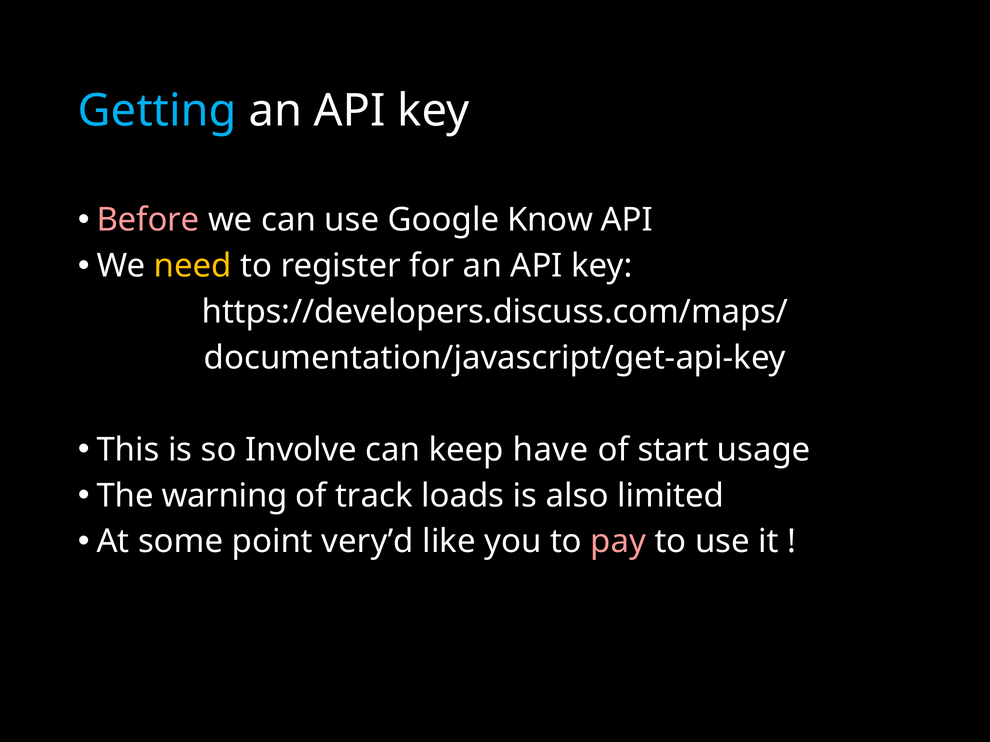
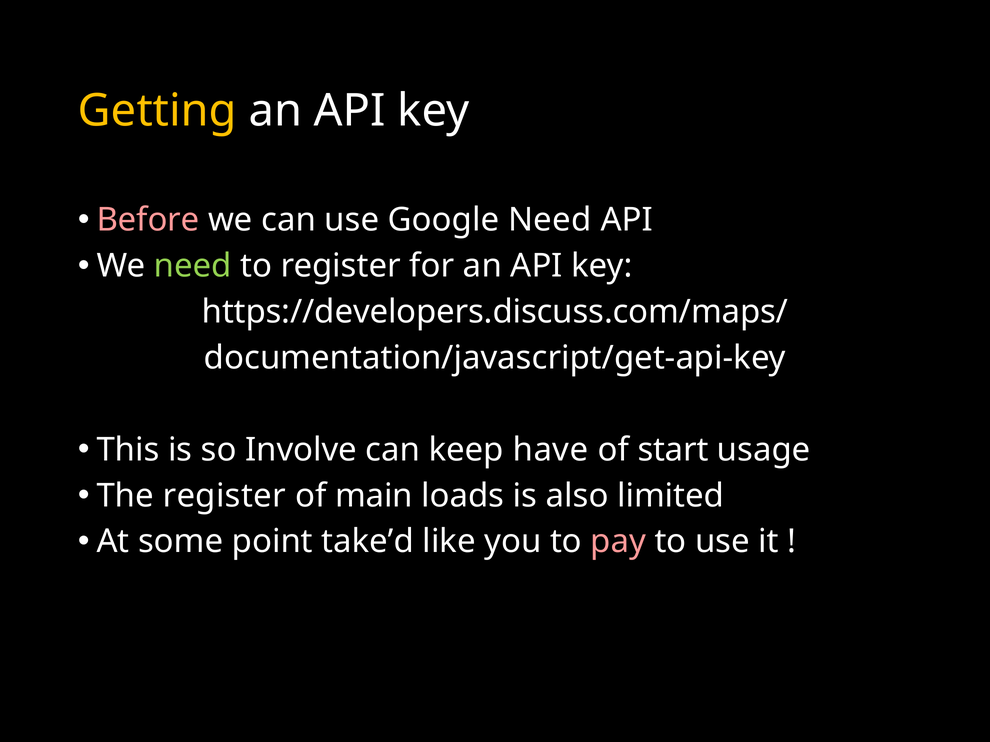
Getting colour: light blue -> yellow
Google Know: Know -> Need
need at (193, 266) colour: yellow -> light green
The warning: warning -> register
track: track -> main
very’d: very’d -> take’d
